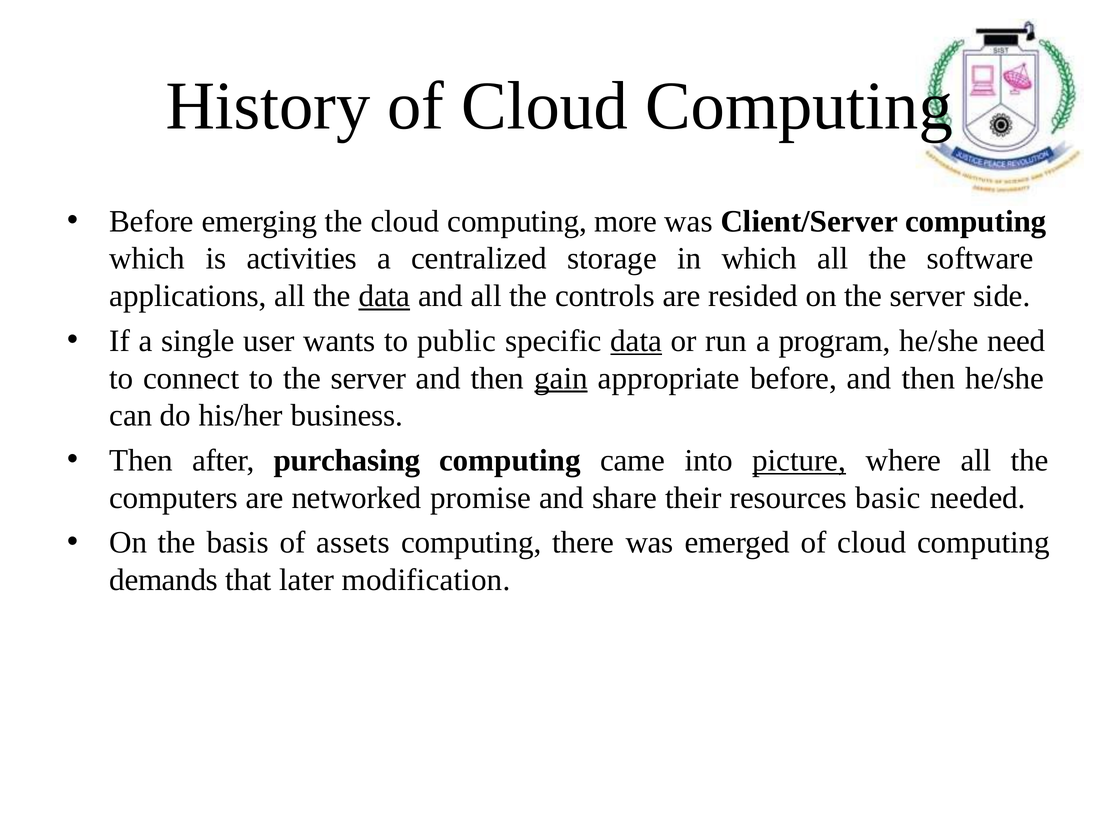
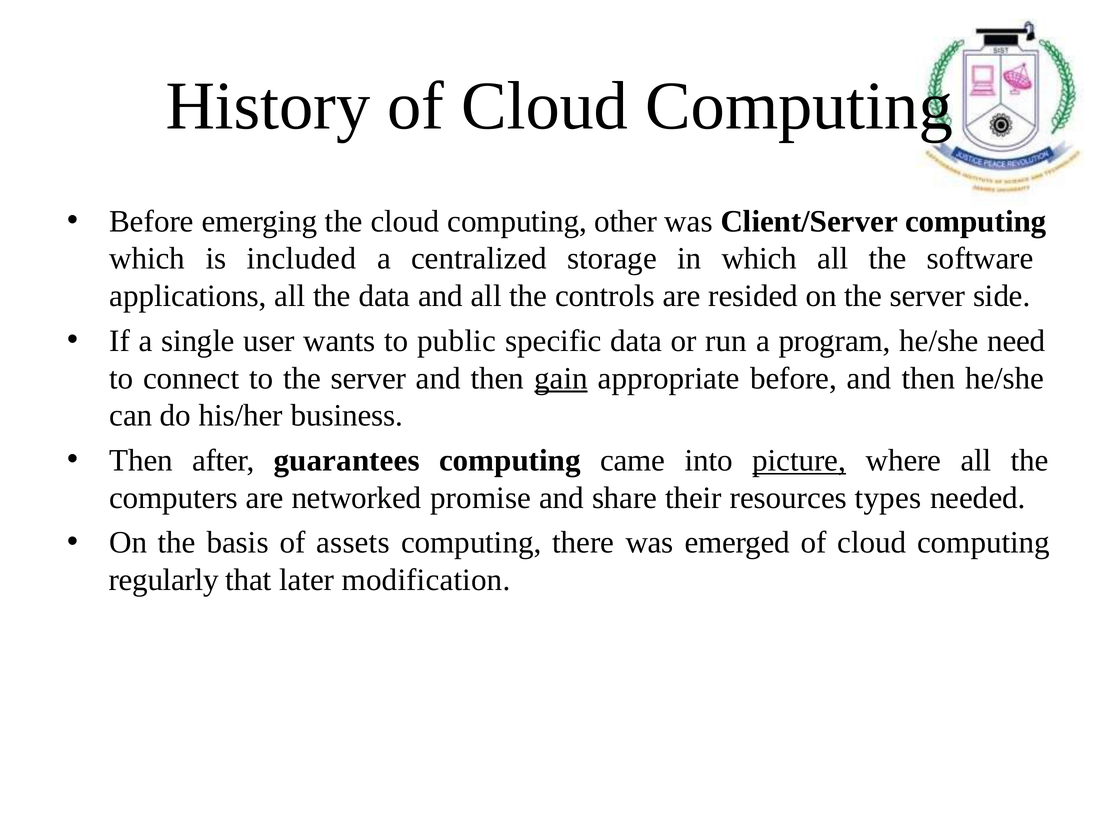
more: more -> other
activities: activities -> included
data at (384, 296) underline: present -> none
data at (636, 341) underline: present -> none
purchasing: purchasing -> guarantees
basic: basic -> types
demands: demands -> regularly
